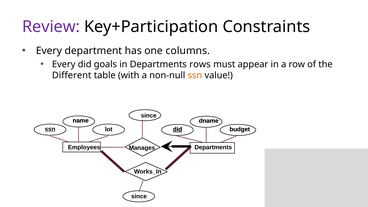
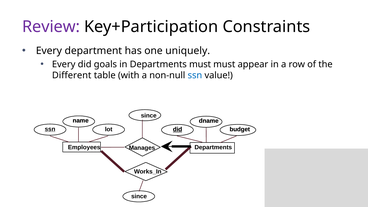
columns: columns -> uniquely
Departments rows: rows -> must
ssn at (195, 75) colour: orange -> blue
